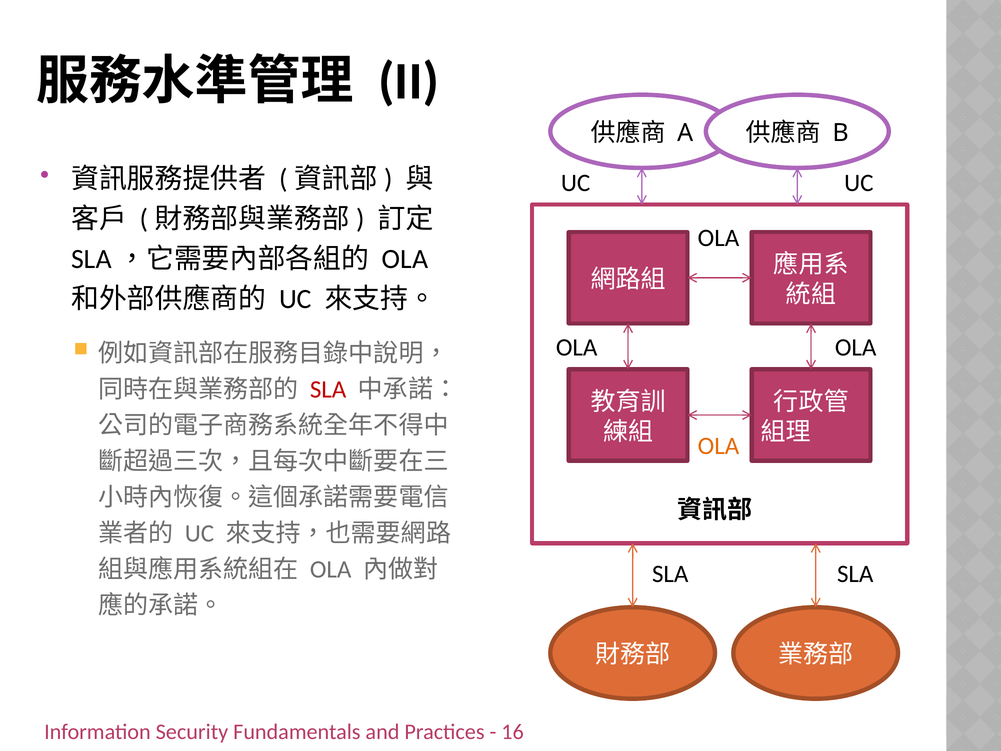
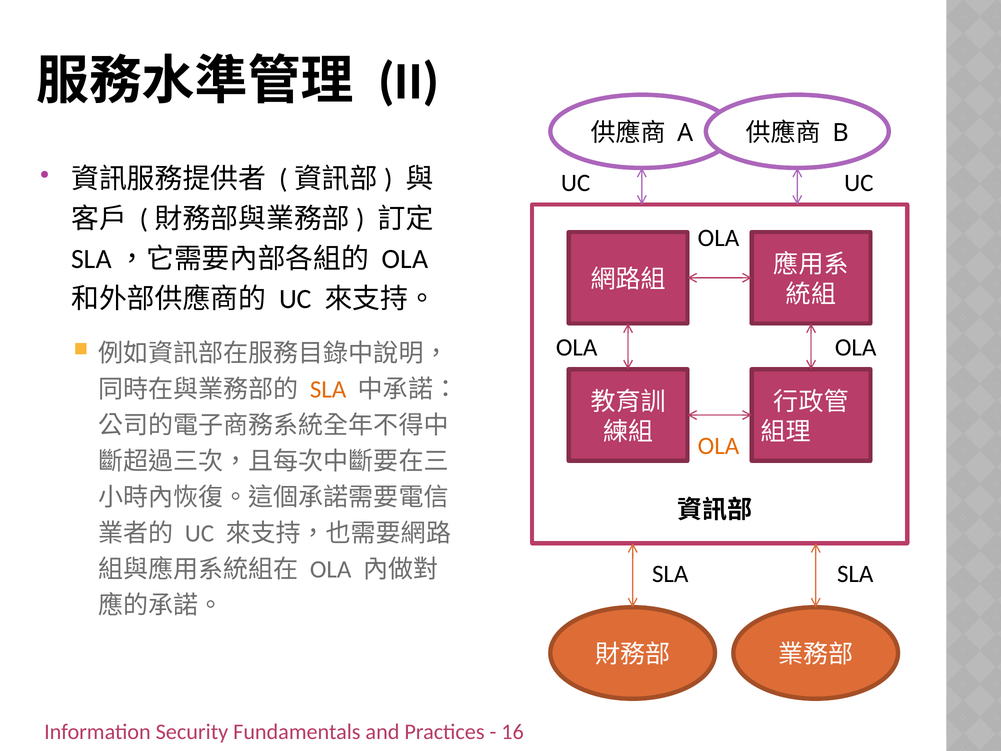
SLA at (328, 389) colour: red -> orange
